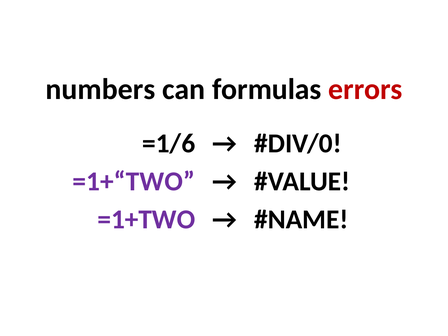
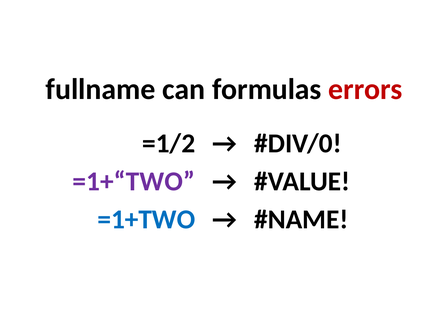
numbers: numbers -> fullname
=1/6: =1/6 -> =1/2
=1+TWO colour: purple -> blue
